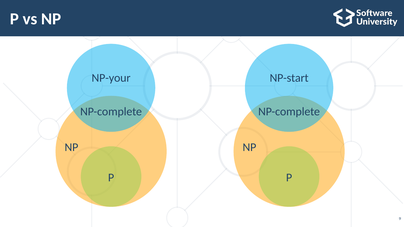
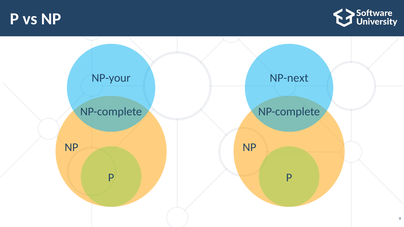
NP-start: NP-start -> NP-next
